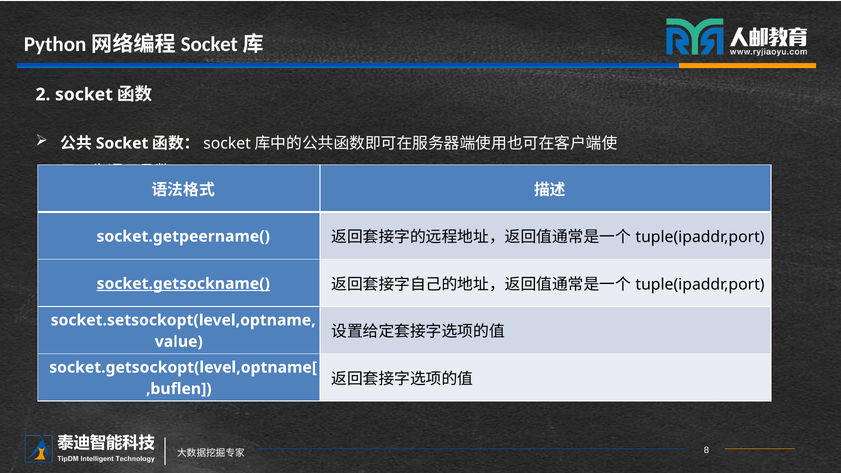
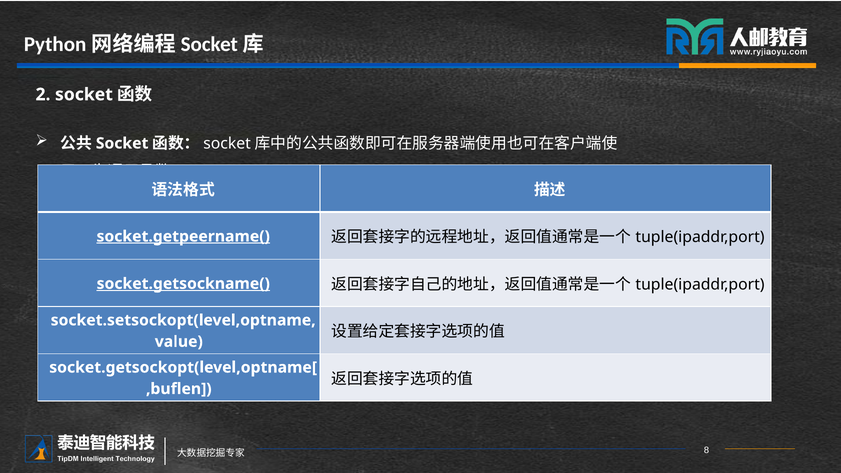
socket.getpeername( underline: none -> present
